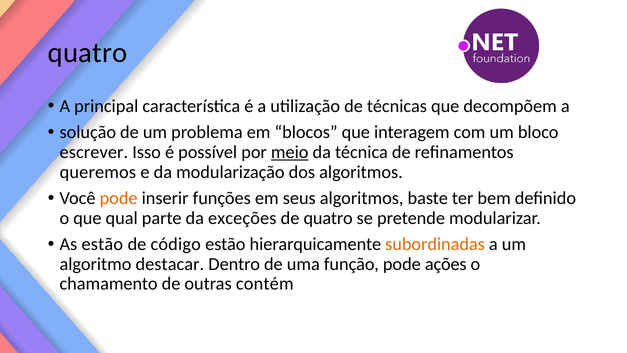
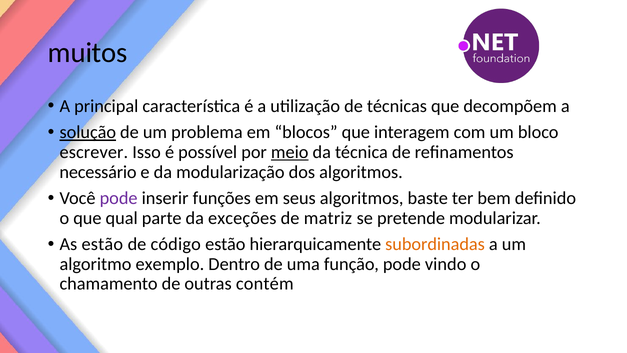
quatro at (88, 53): quatro -> muitos
solução underline: none -> present
queremos: queremos -> necessário
pode at (119, 198) colour: orange -> purple
de quatro: quatro -> matriz
destacar: destacar -> exemplo
ações: ações -> vindo
